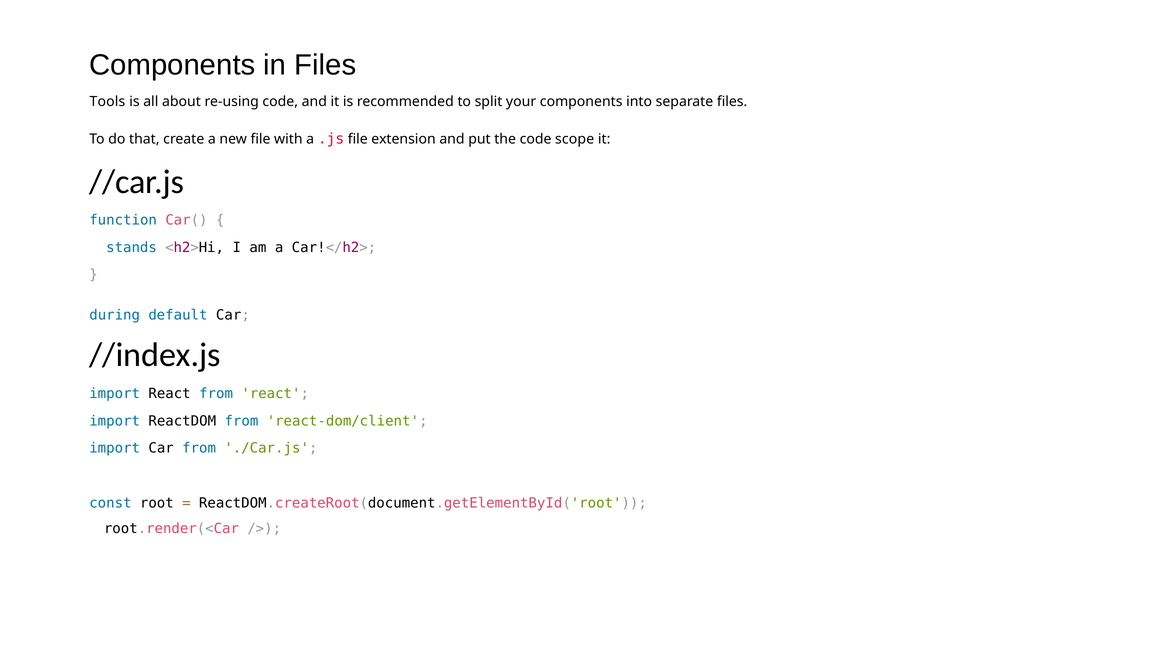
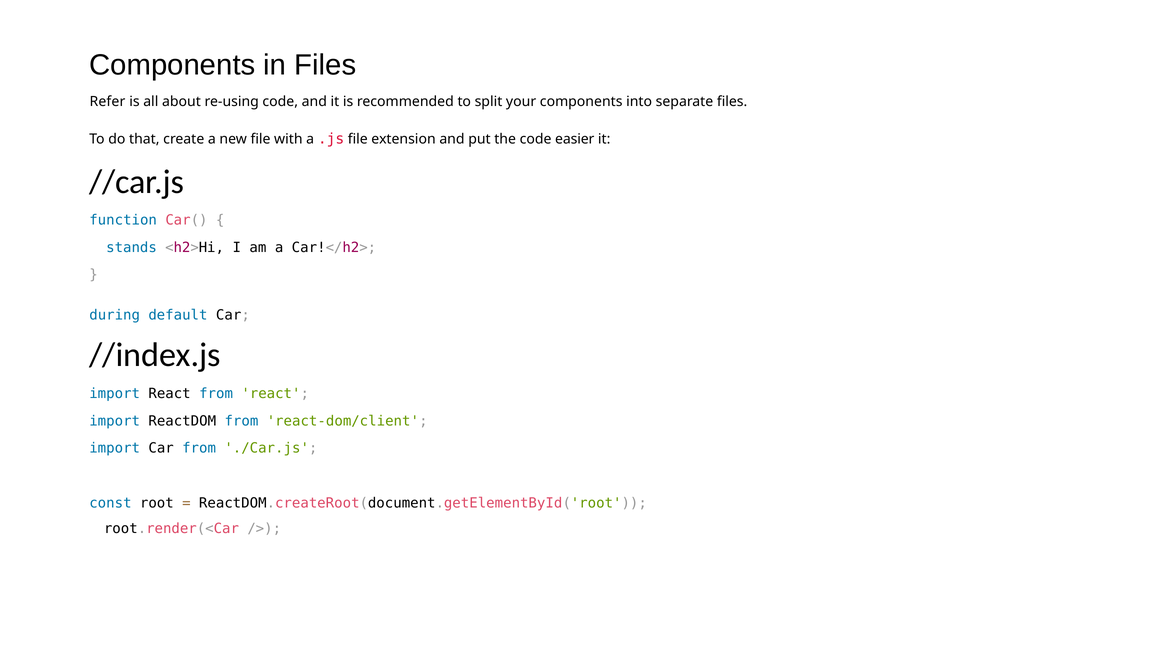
Tools: Tools -> Refer
scope: scope -> easier
